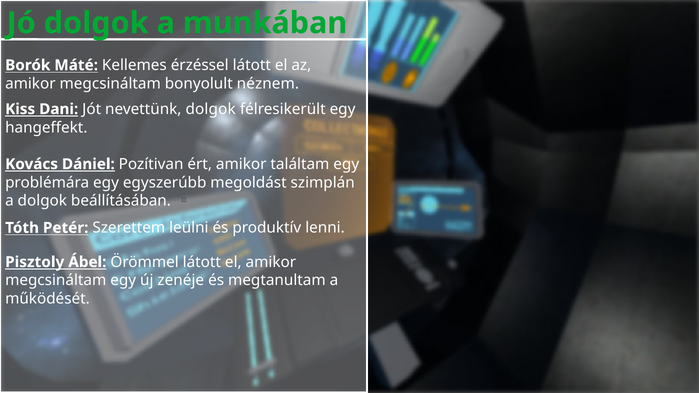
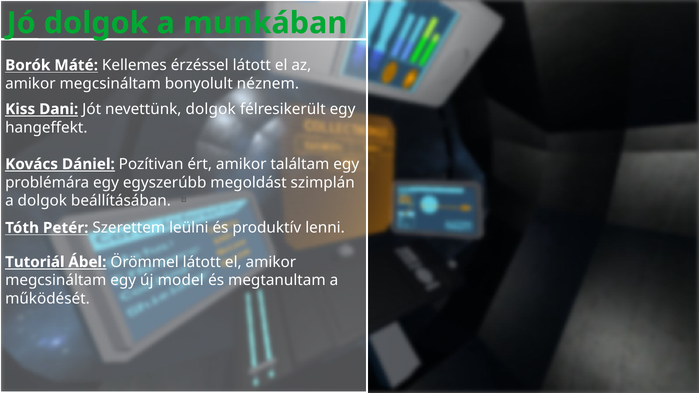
Pisztoly: Pisztoly -> Tutoriál
zenéje: zenéje -> model
